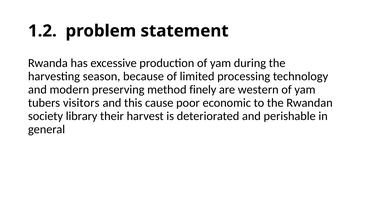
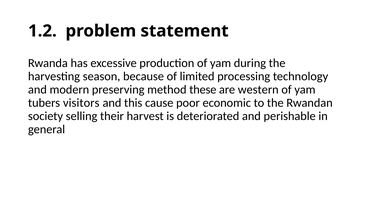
finely: finely -> these
library: library -> selling
